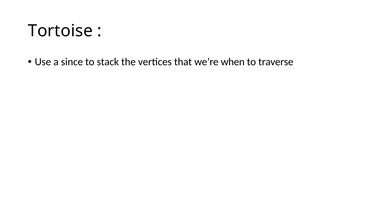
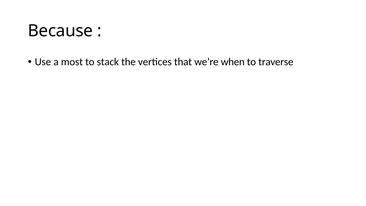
Tortoise: Tortoise -> Because
since: since -> most
